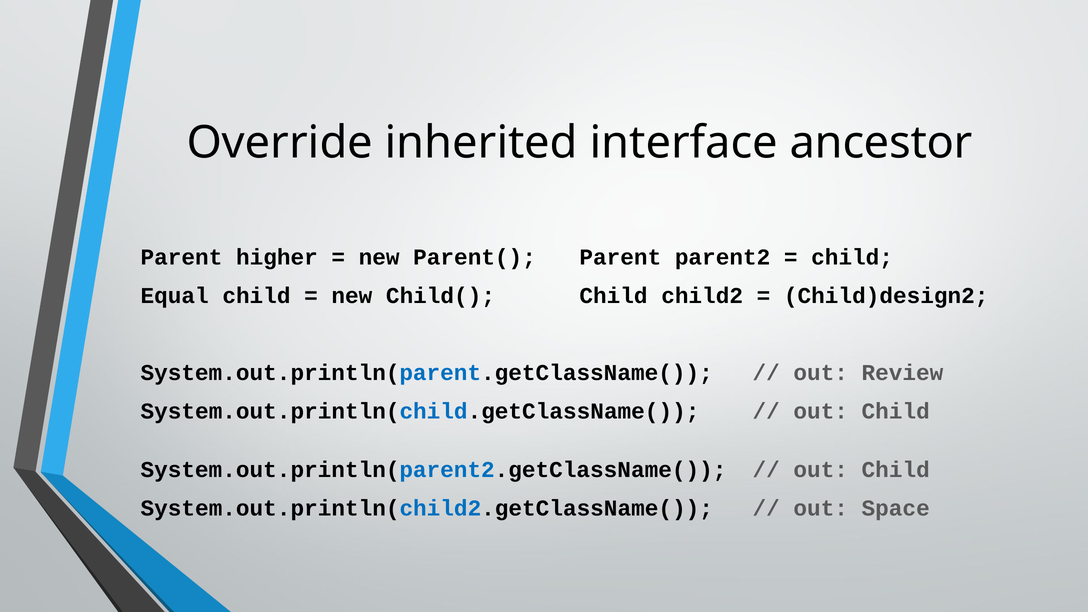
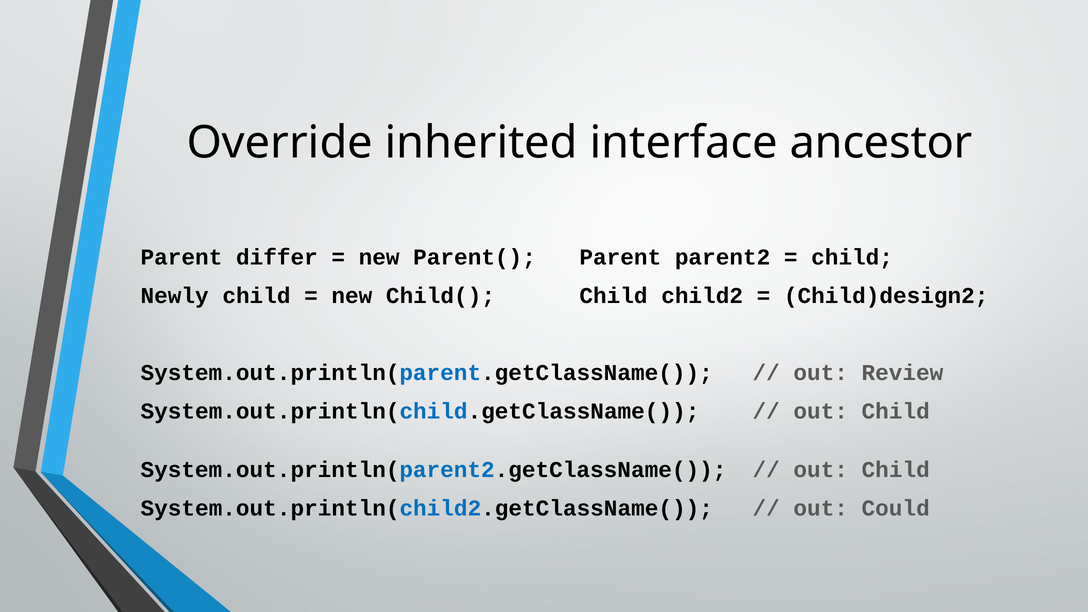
higher: higher -> differ
Equal: Equal -> Newly
Space: Space -> Could
